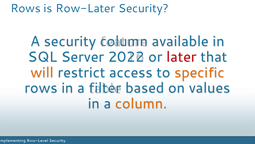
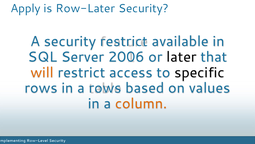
Rows at (26, 8): Rows -> Apply
security column: column -> restrict
2022: 2022 -> 2006
later colour: red -> black
specific colour: orange -> black
a filter: filter -> rows
